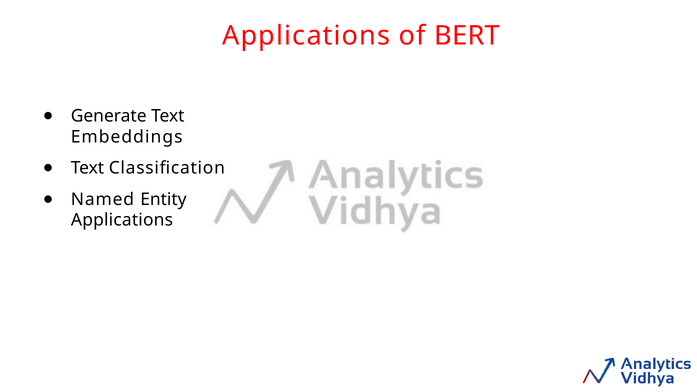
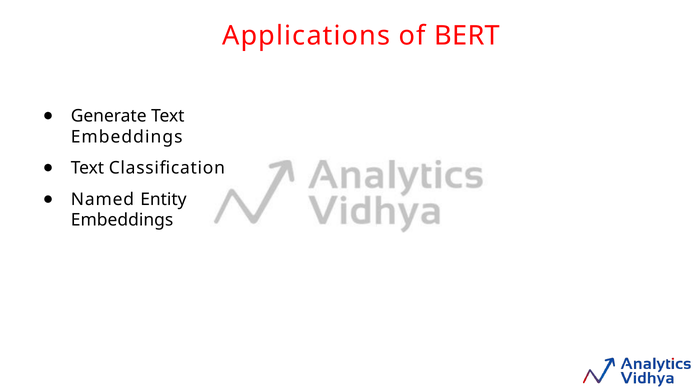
Applications at (122, 220): Applications -> Embeddings
